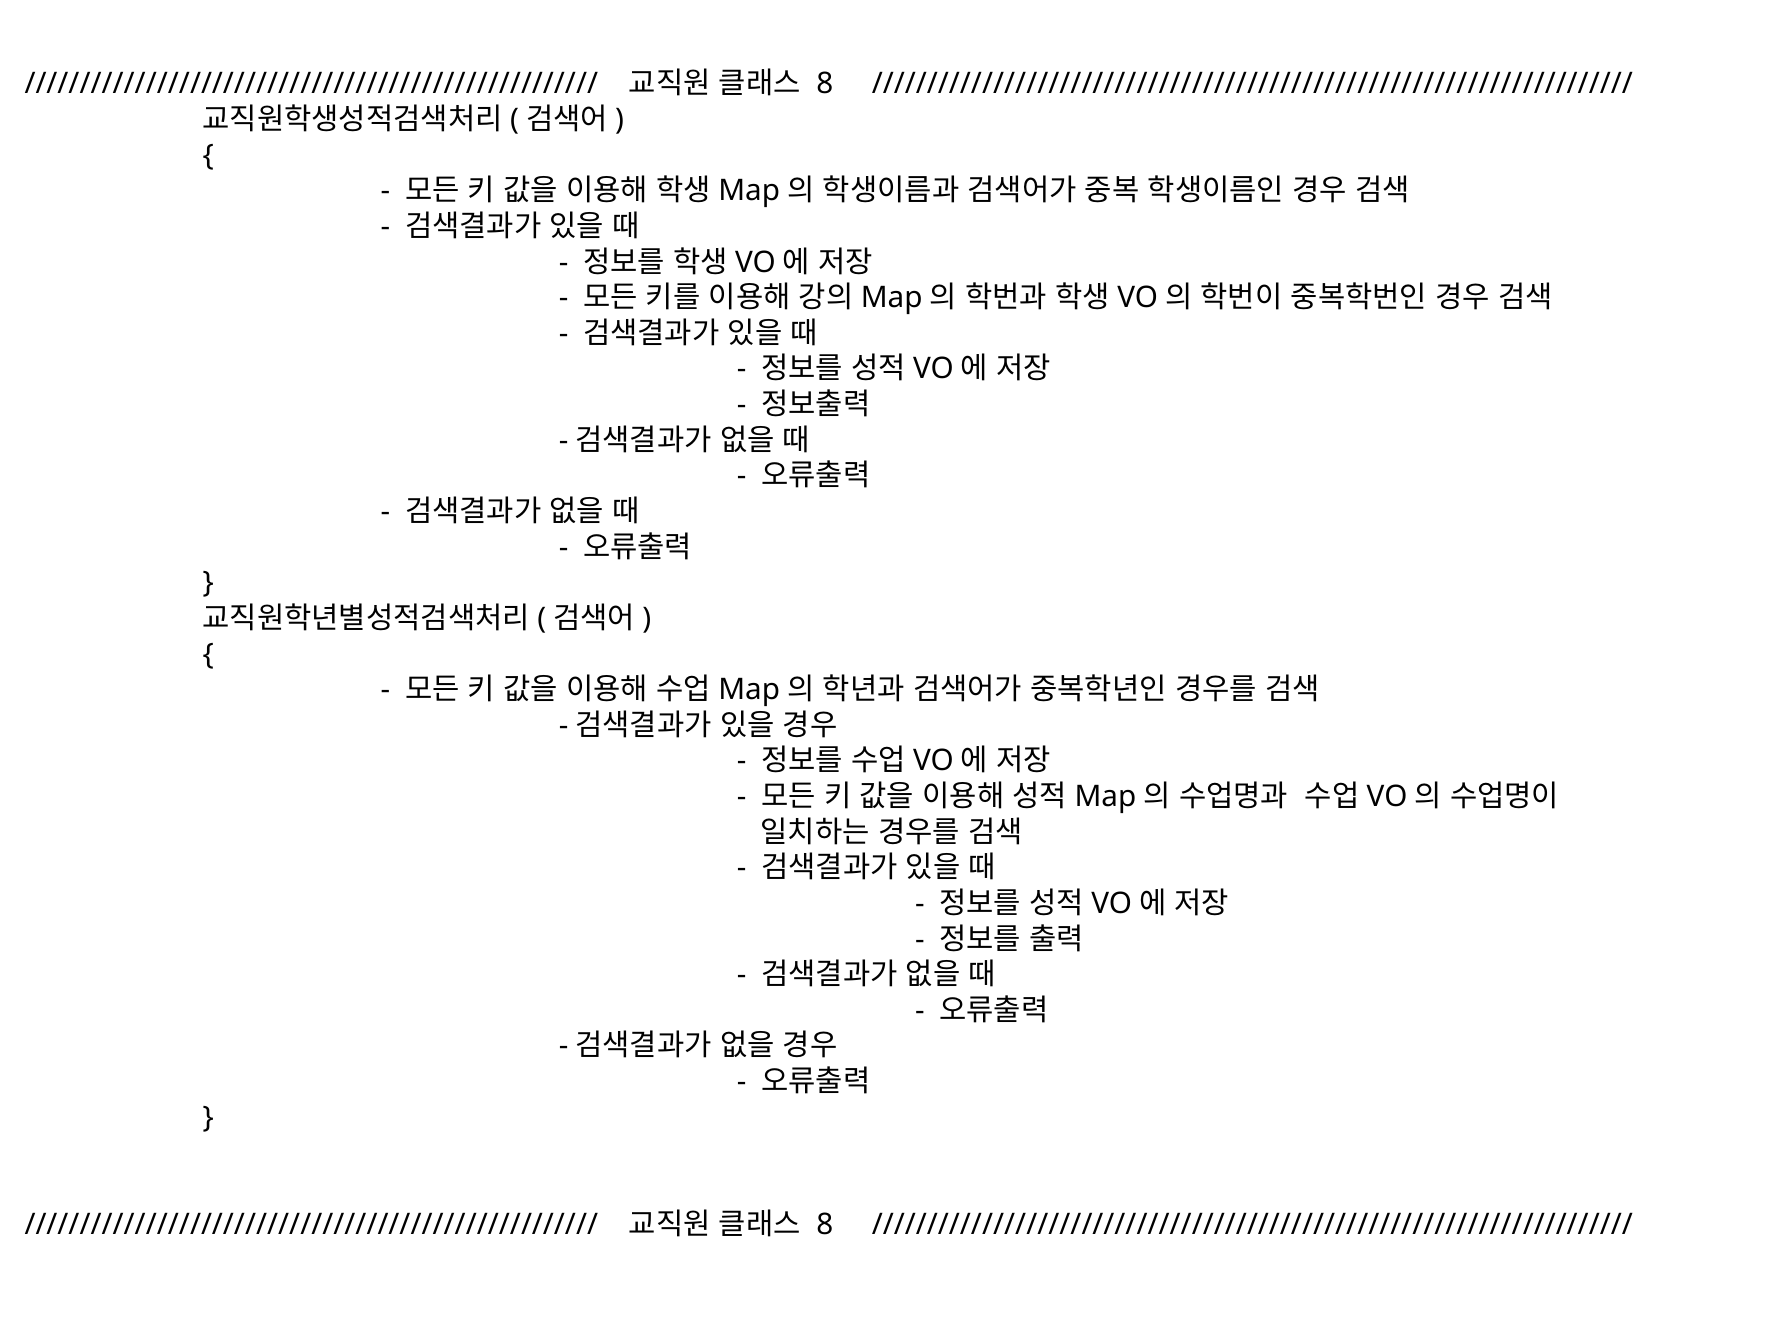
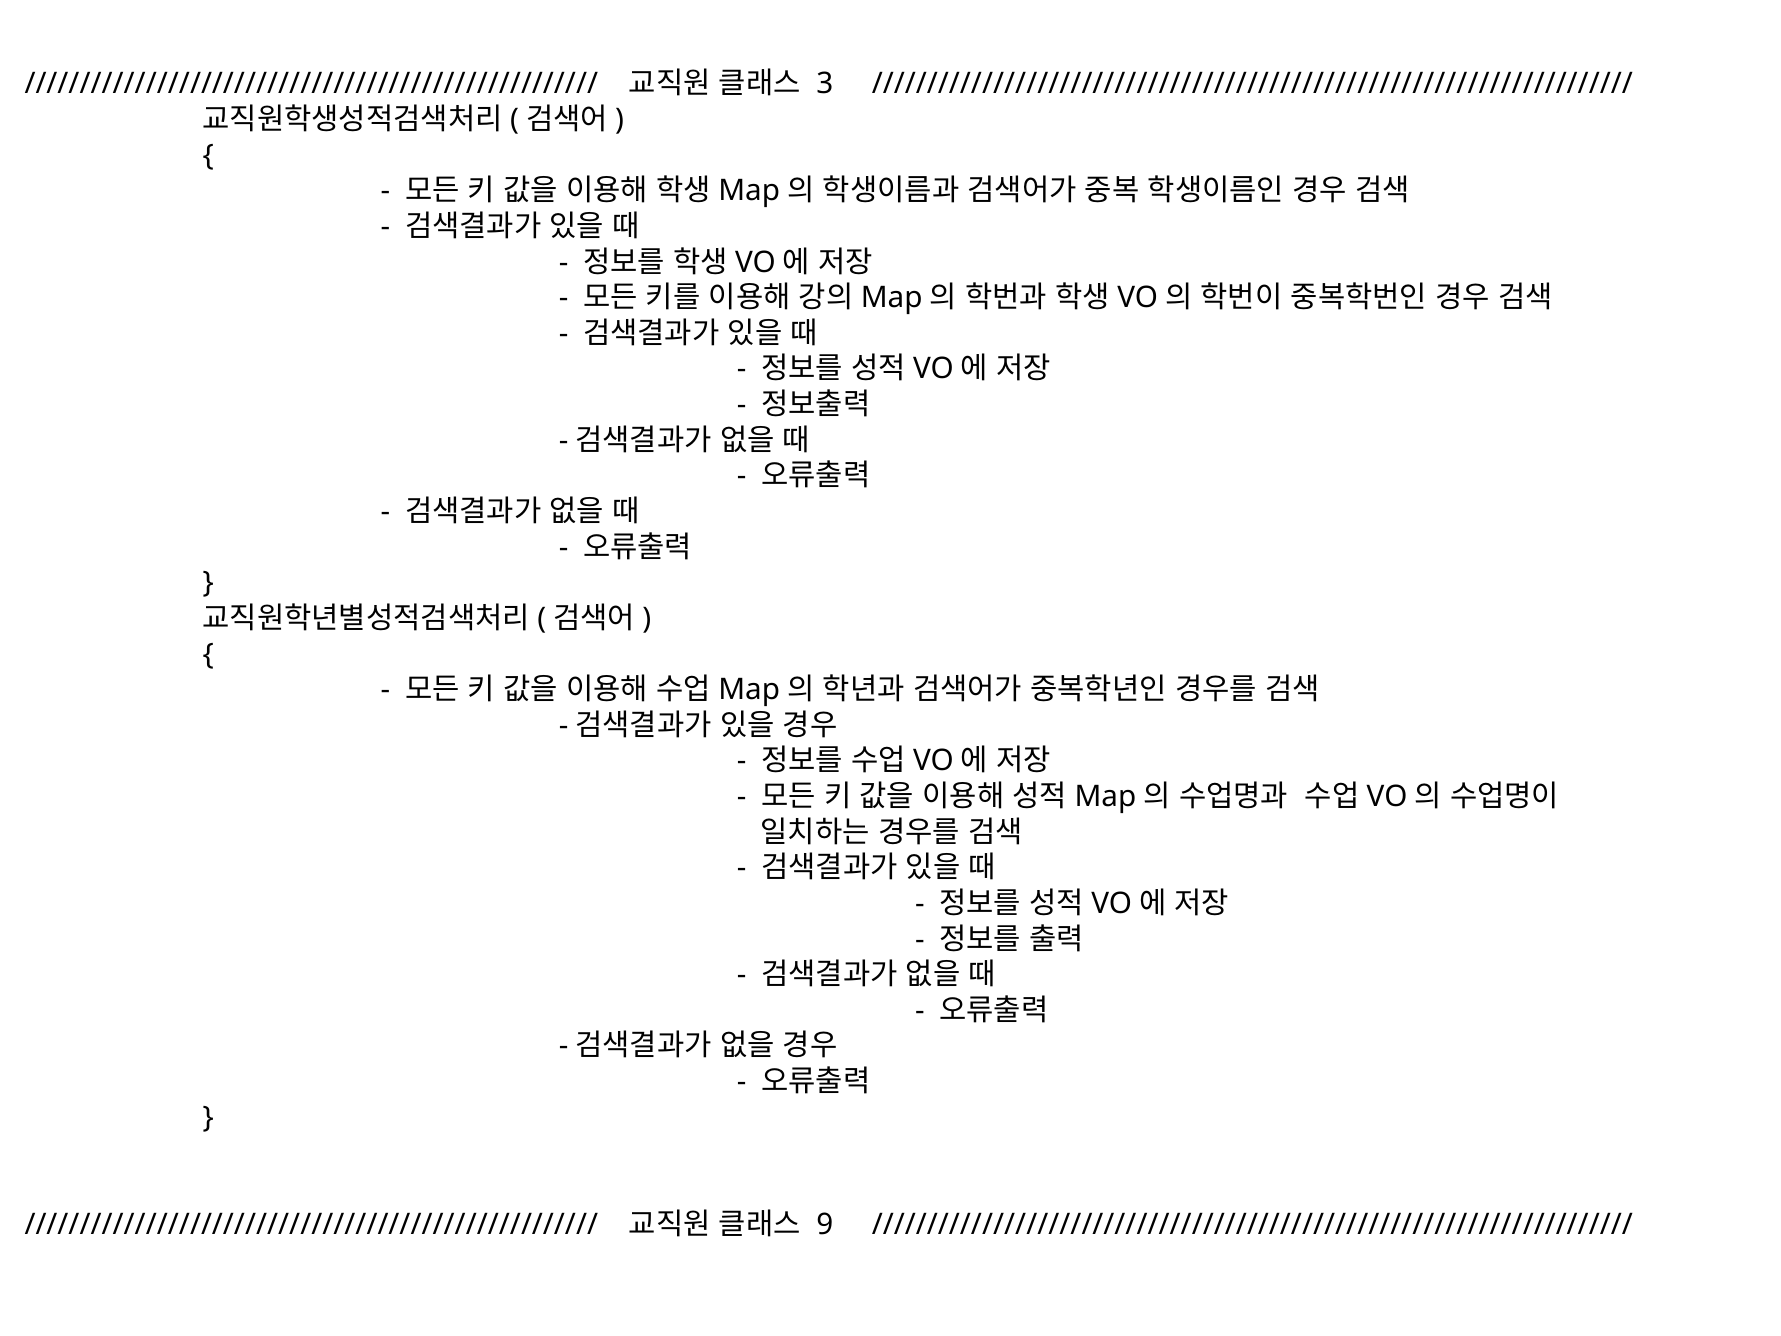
8 at (825, 84): 8 -> 3
8 at (825, 1224): 8 -> 9
